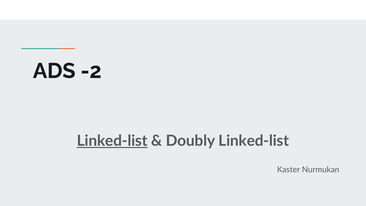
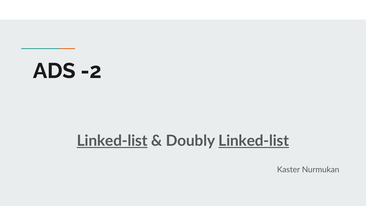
Linked-list at (254, 141) underline: none -> present
